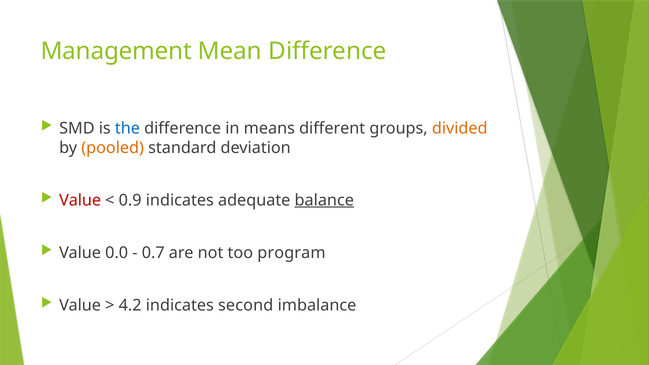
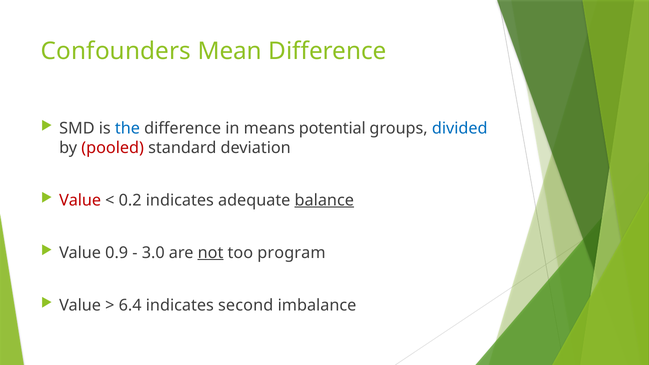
Management: Management -> Confounders
different: different -> potential
divided colour: orange -> blue
pooled colour: orange -> red
0.9: 0.9 -> 0.2
0.0: 0.0 -> 0.9
0.7: 0.7 -> 3.0
not underline: none -> present
4.2: 4.2 -> 6.4
